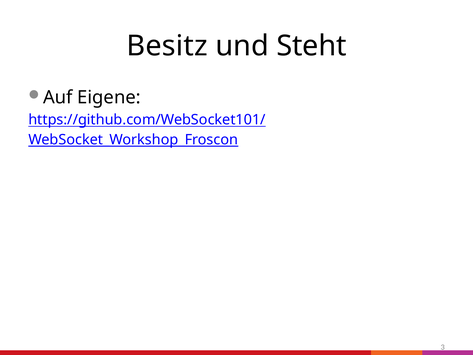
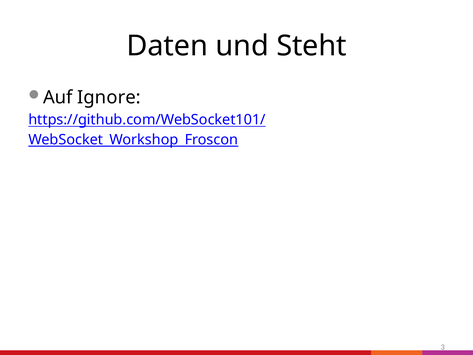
Besitz: Besitz -> Daten
Eigene: Eigene -> Ignore
